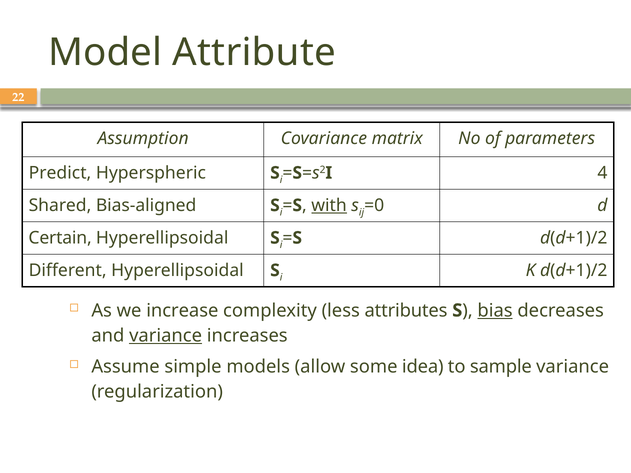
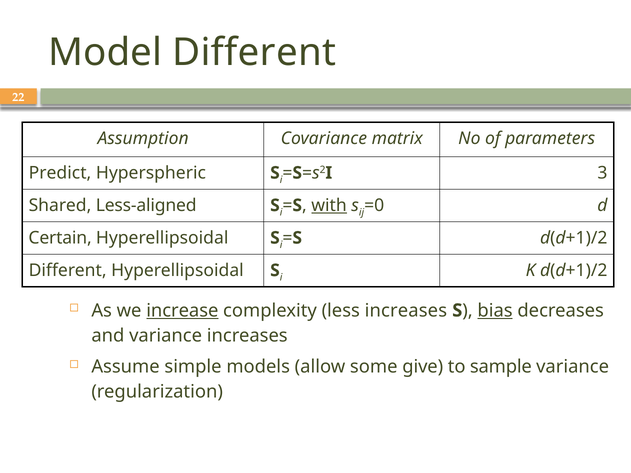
Model Attribute: Attribute -> Different
4: 4 -> 3
Bias-aligned: Bias-aligned -> Less-aligned
increase underline: none -> present
less attributes: attributes -> increases
variance at (166, 336) underline: present -> none
idea: idea -> give
